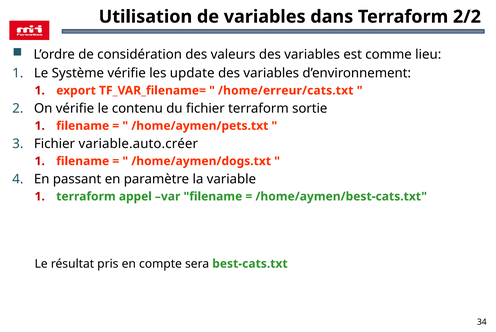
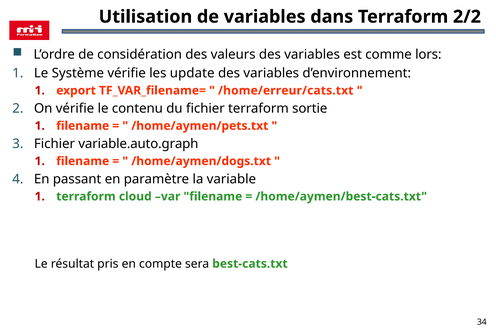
lieu: lieu -> lors
variable.auto.créer: variable.auto.créer -> variable.auto.graph
appel: appel -> cloud
